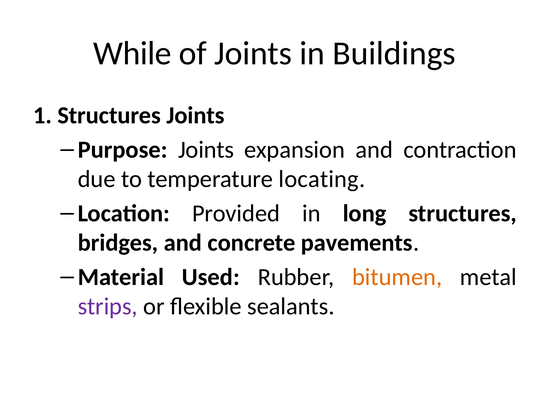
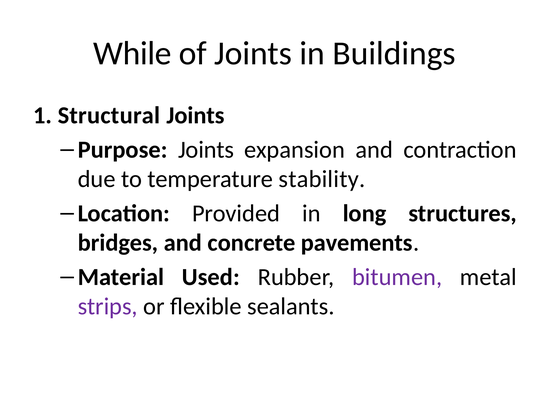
1 Structures: Structures -> Structural
locating: locating -> stability
bitumen colour: orange -> purple
